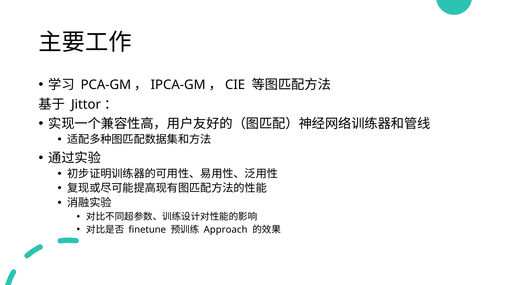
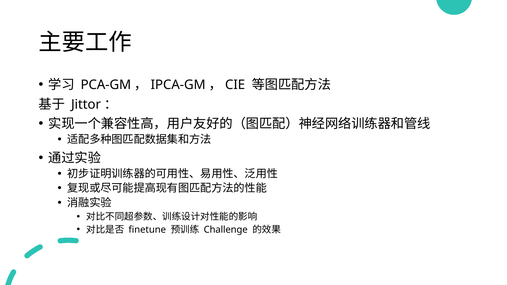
Approach: Approach -> Challenge
